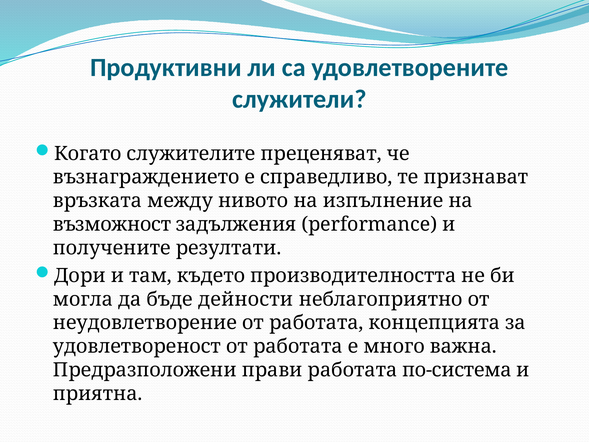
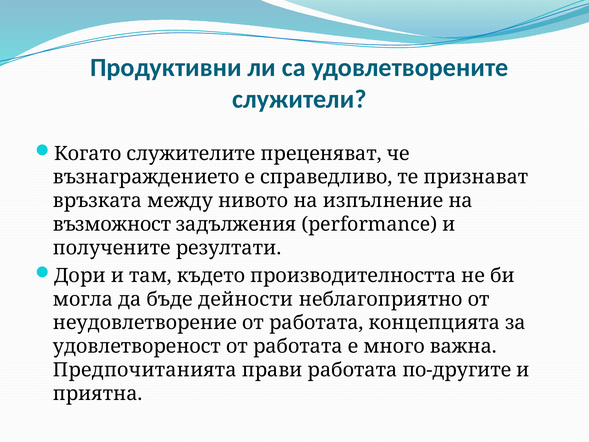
Предразположени: Предразположени -> Предпочитанията
по-система: по-система -> по-другите
